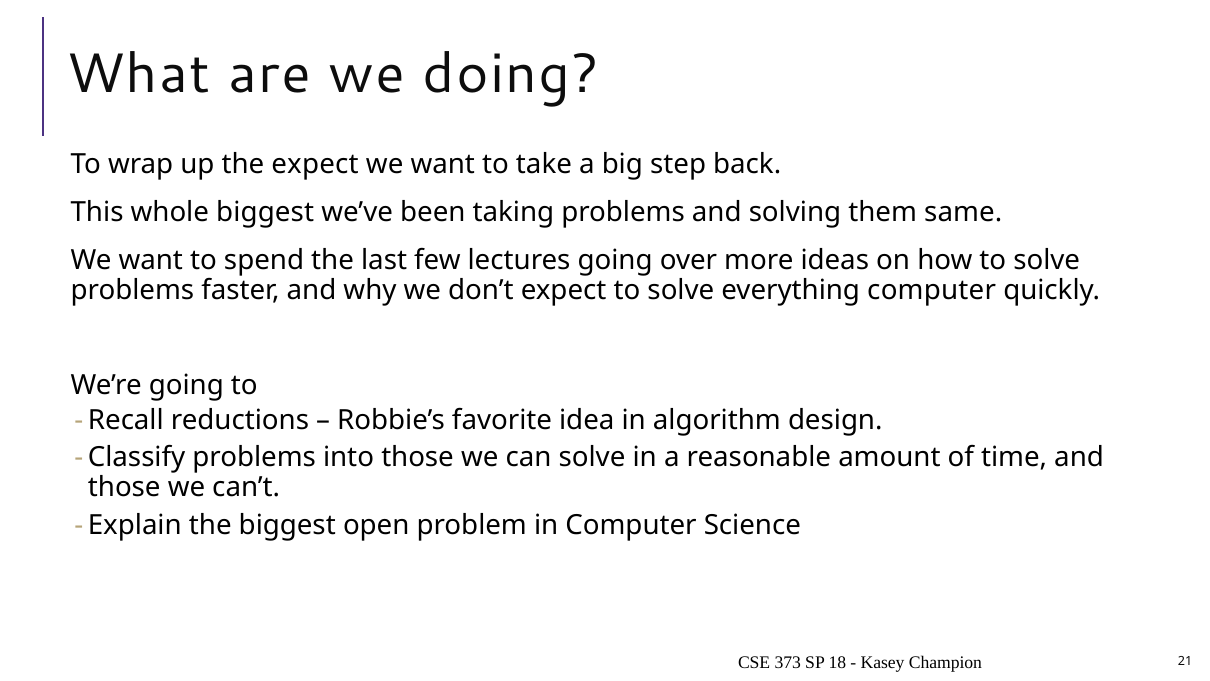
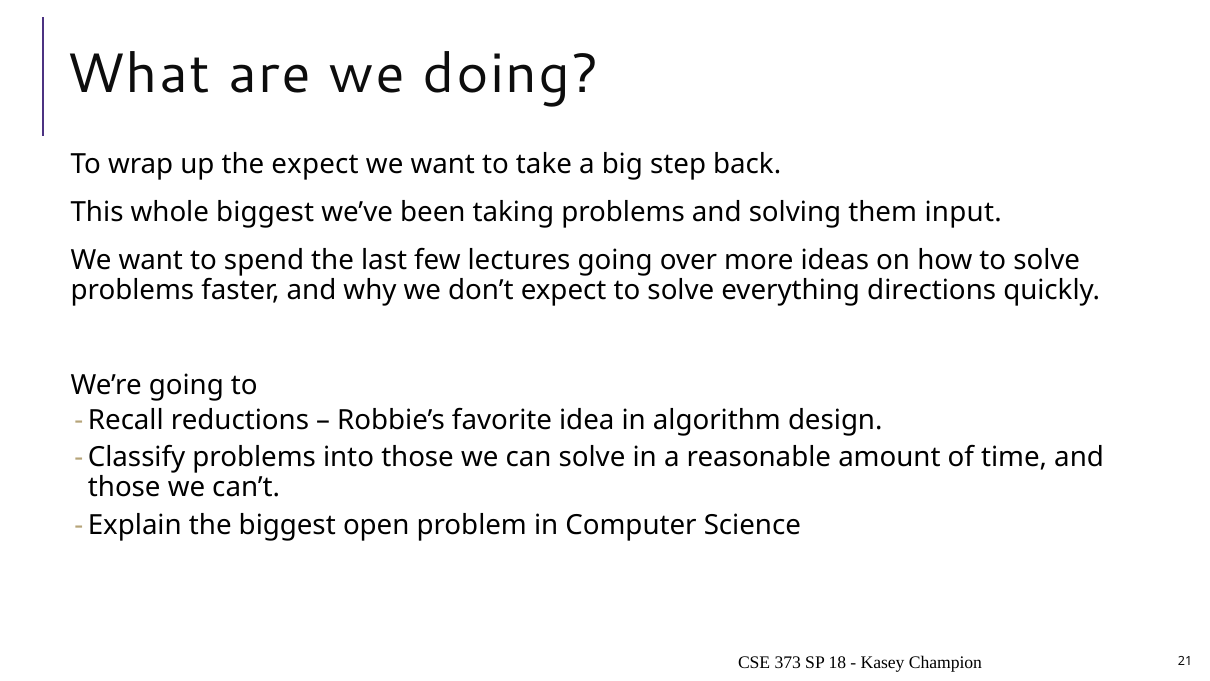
same: same -> input
everything computer: computer -> directions
